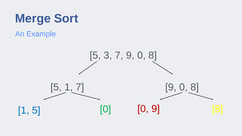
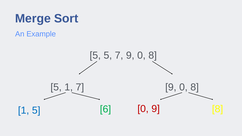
5 3: 3 -> 5
5 0: 0 -> 6
